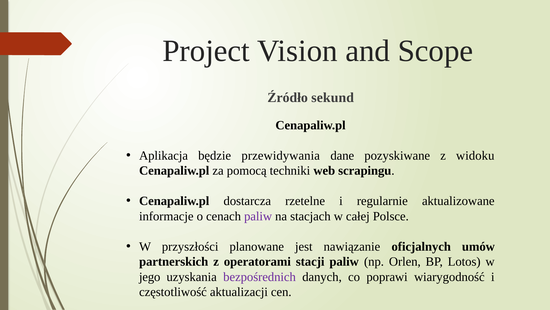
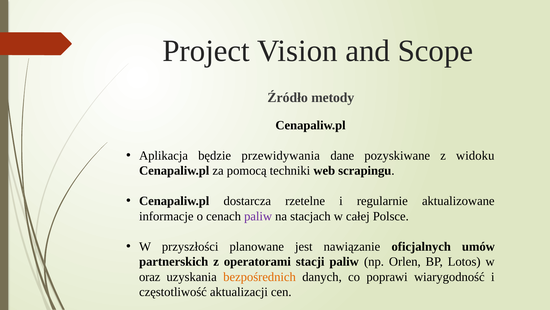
sekund: sekund -> metody
jego: jego -> oraz
bezpośrednich colour: purple -> orange
